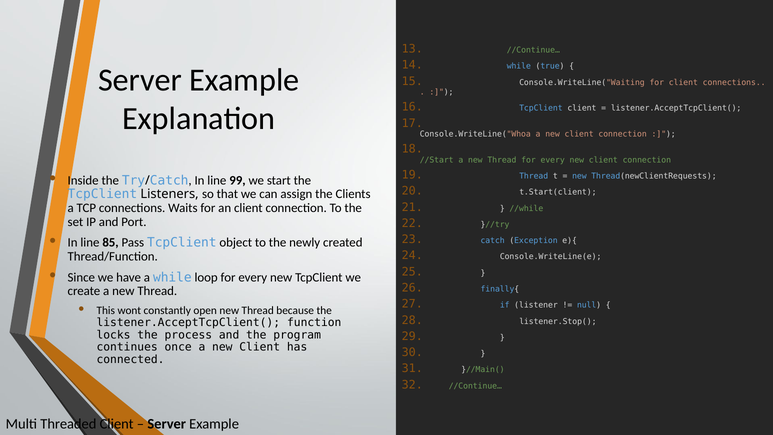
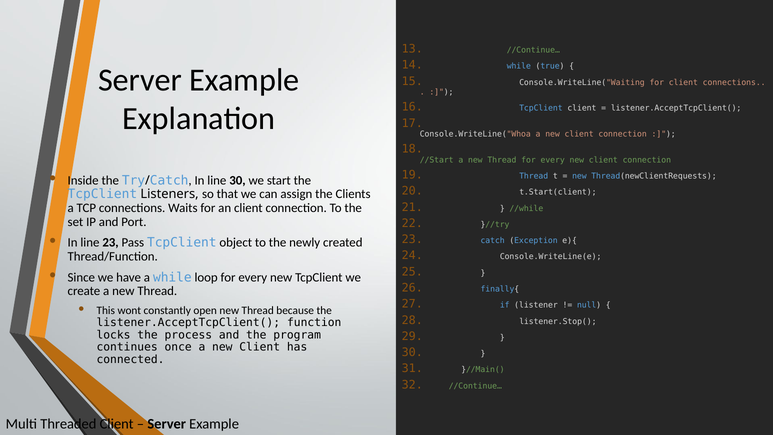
line 99: 99 -> 30
line 85: 85 -> 23
